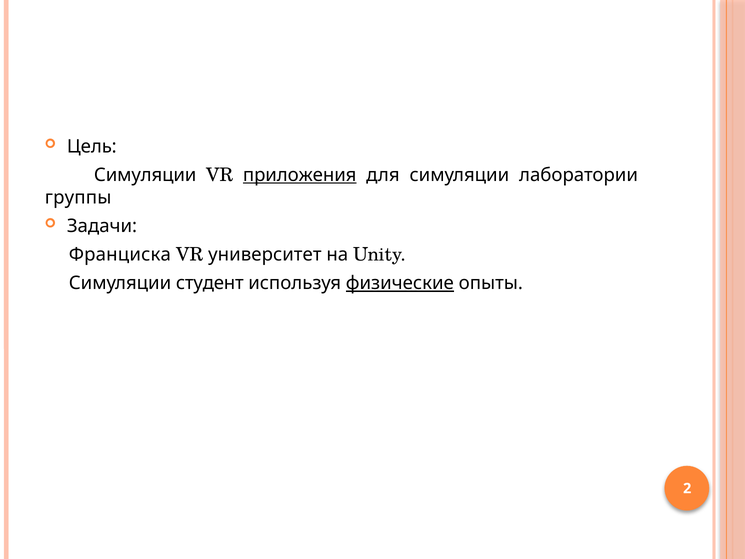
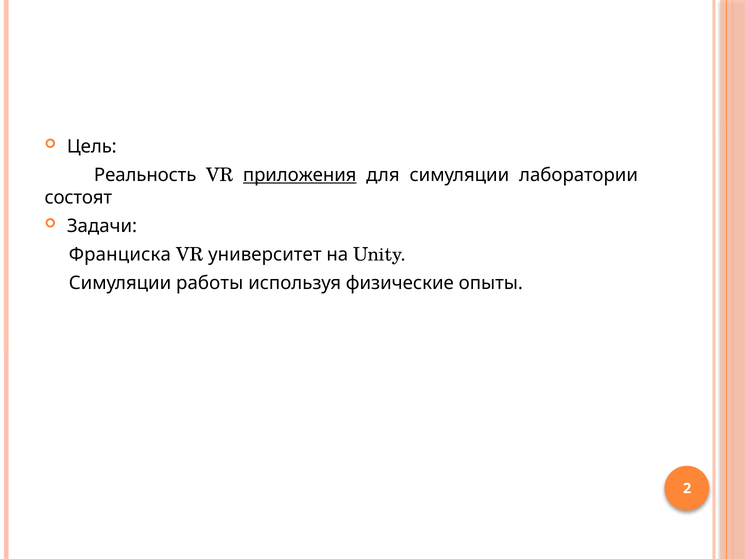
Симуляции at (145, 175): Симуляции -> Реальность
группы: группы -> состоят
студент: студент -> работы
физические underline: present -> none
